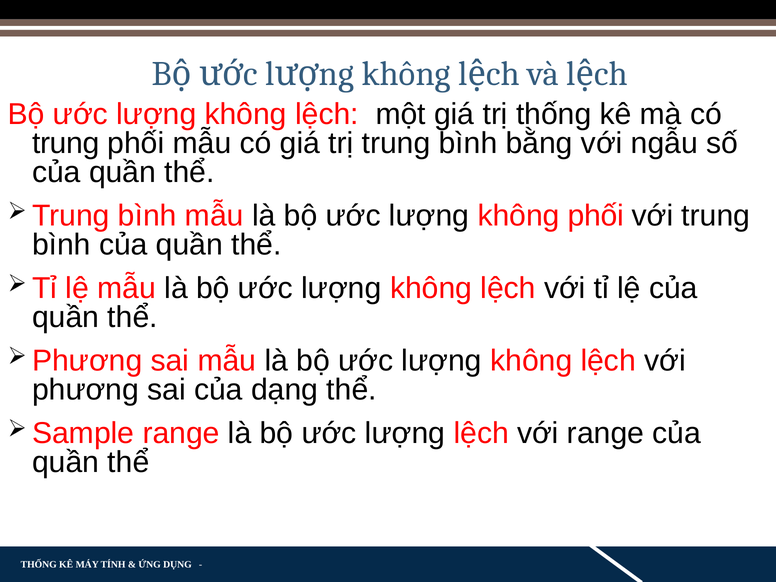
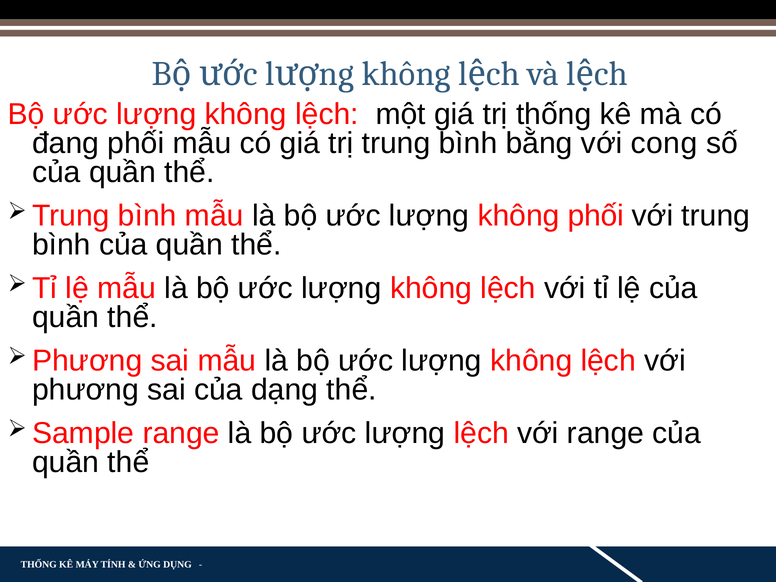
trung at (66, 143): trung -> đang
ngẫu: ngẫu -> cong
